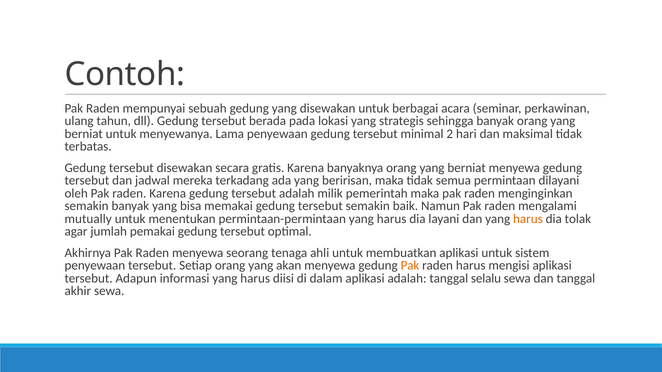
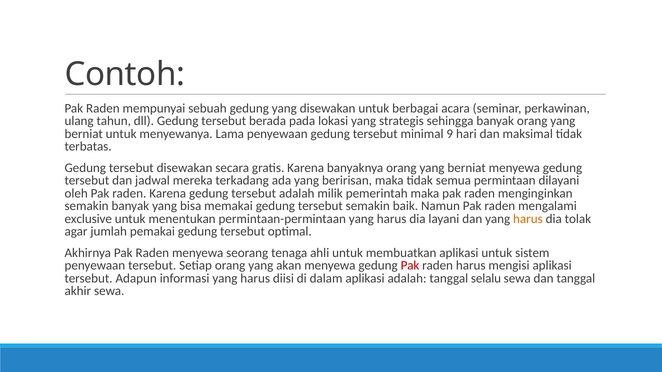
2: 2 -> 9
mutually: mutually -> exclusive
Pak at (410, 266) colour: orange -> red
